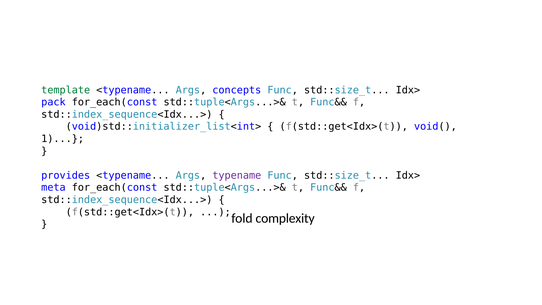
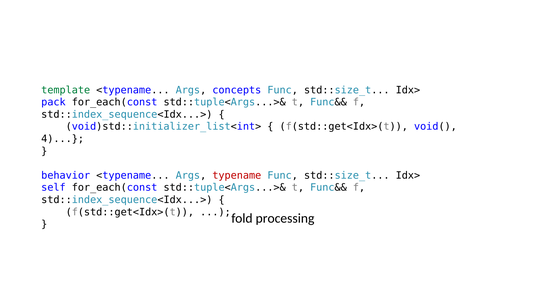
1: 1 -> 4
provides: provides -> behavior
typename colour: purple -> red
meta: meta -> self
complexity: complexity -> processing
